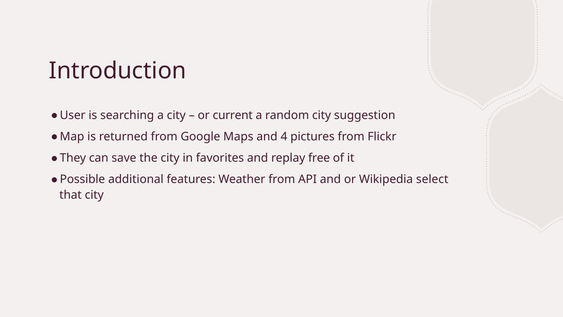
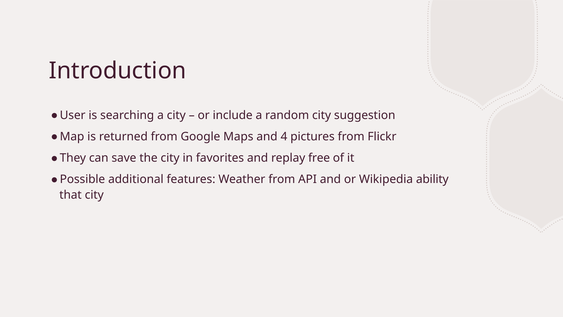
current: current -> include
select: select -> ability
